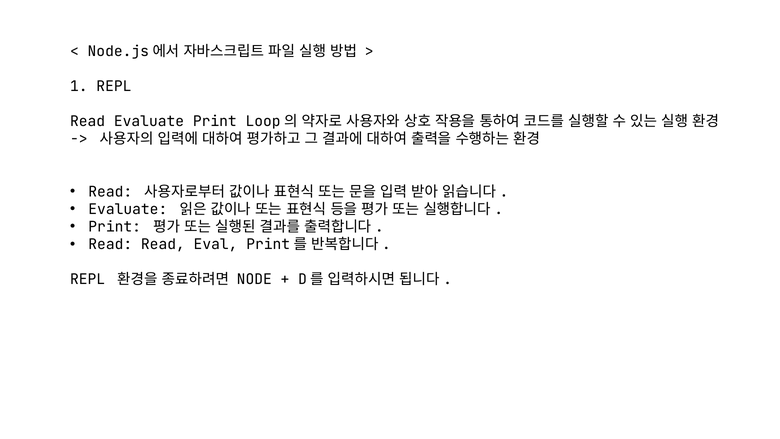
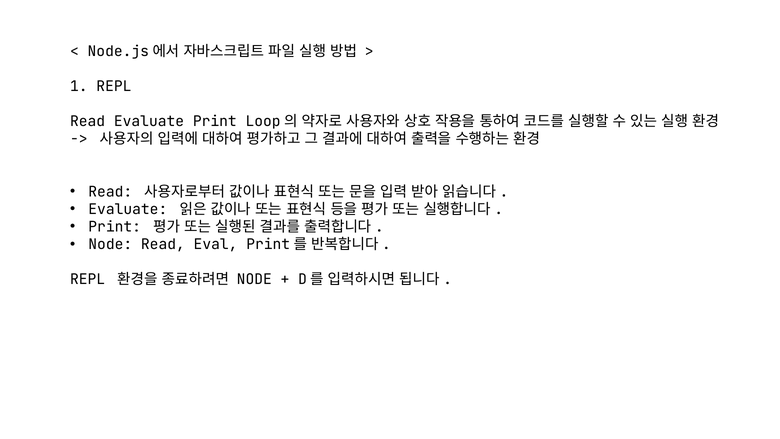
Read at (110, 244): Read -> Node
